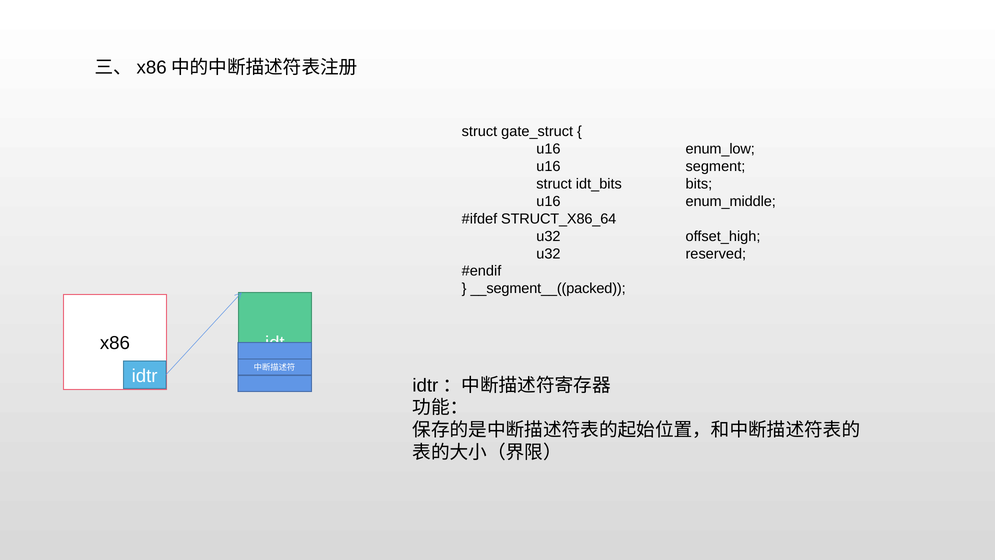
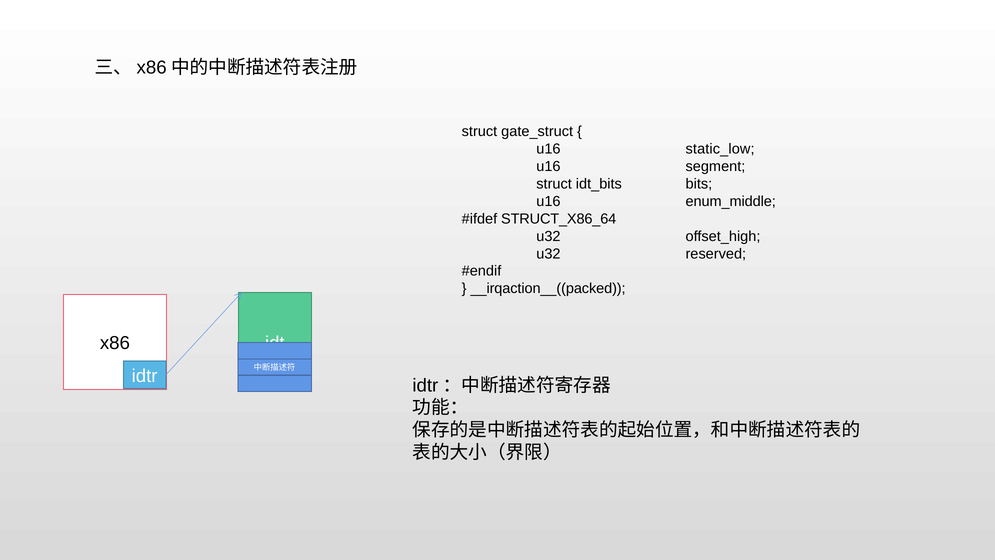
enum_low: enum_low -> static_low
__segment__((packed: __segment__((packed -> __irqaction__((packed
